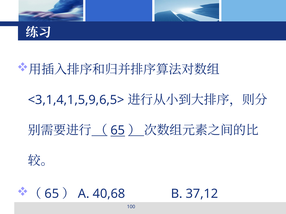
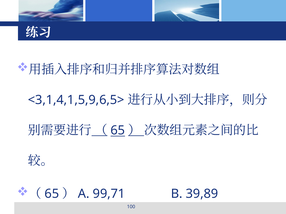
40,68: 40,68 -> 99,71
37,12: 37,12 -> 39,89
